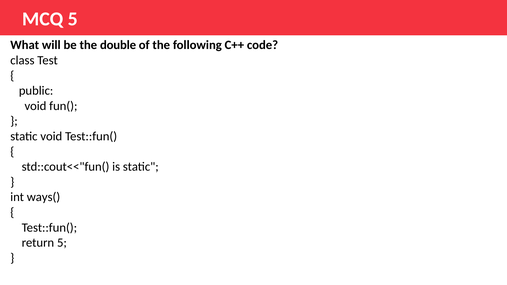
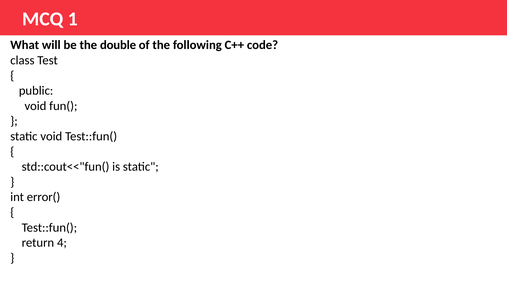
MCQ 5: 5 -> 1
ways(: ways( -> error(
return 5: 5 -> 4
